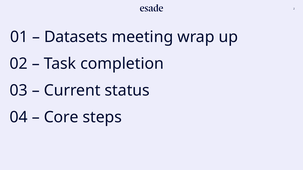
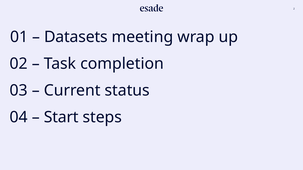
Core: Core -> Start
